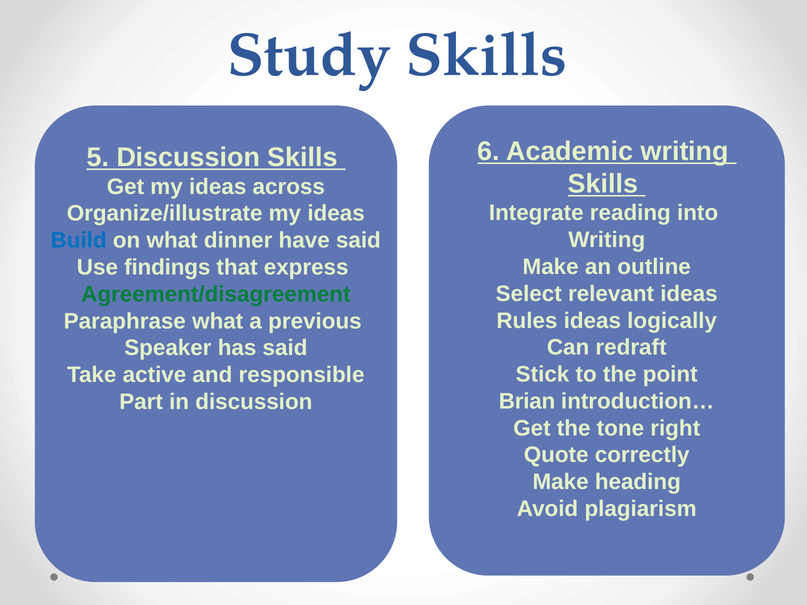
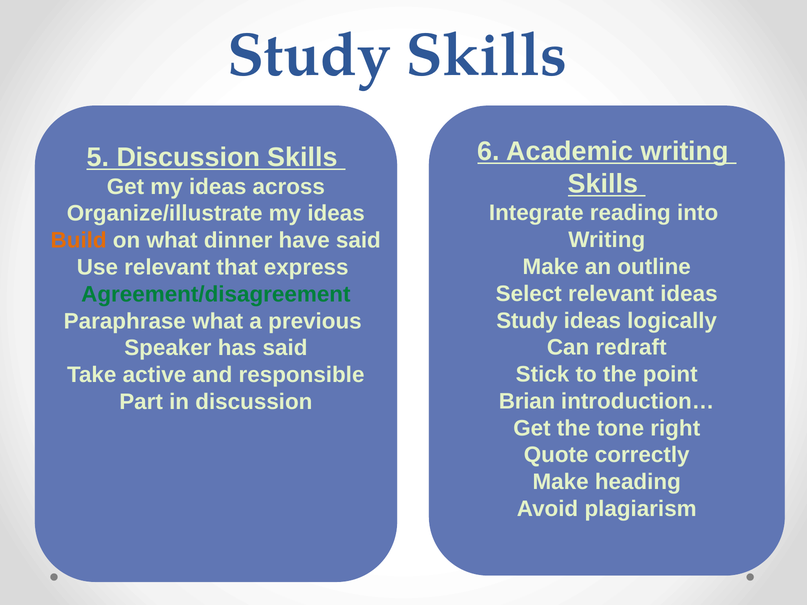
Build colour: blue -> orange
Use findings: findings -> relevant
Rules at (527, 321): Rules -> Study
